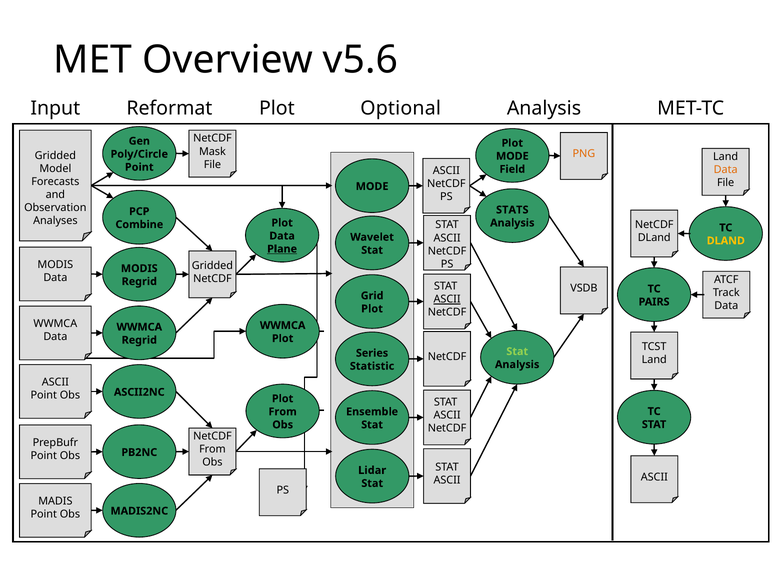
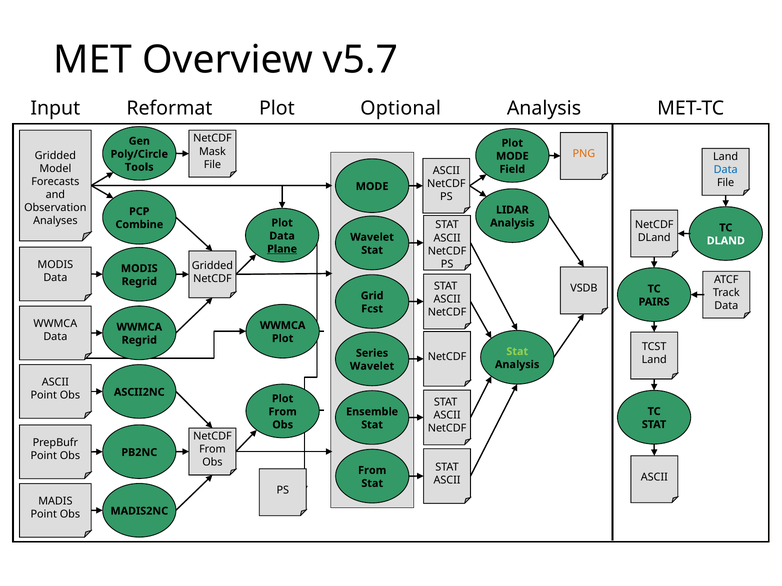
v5.6: v5.6 -> v5.7
Point at (139, 167): Point -> Tools
Data at (726, 170) colour: orange -> blue
STATS: STATS -> LIDAR
DLAND at (726, 241) colour: yellow -> white
ASCII at (447, 300) underline: present -> none
Plot at (372, 309): Plot -> Fcst
Statistic at (372, 366): Statistic -> Wavelet
Lidar at (372, 471): Lidar -> From
